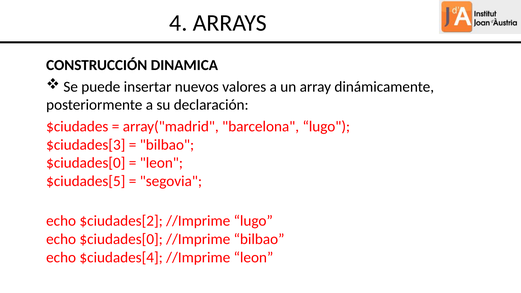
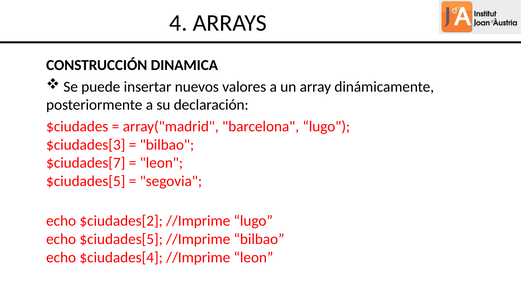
$ciudades[0 at (86, 163): $ciudades[0 -> $ciudades[7
echo $ciudades[0: $ciudades[0 -> $ciudades[5
